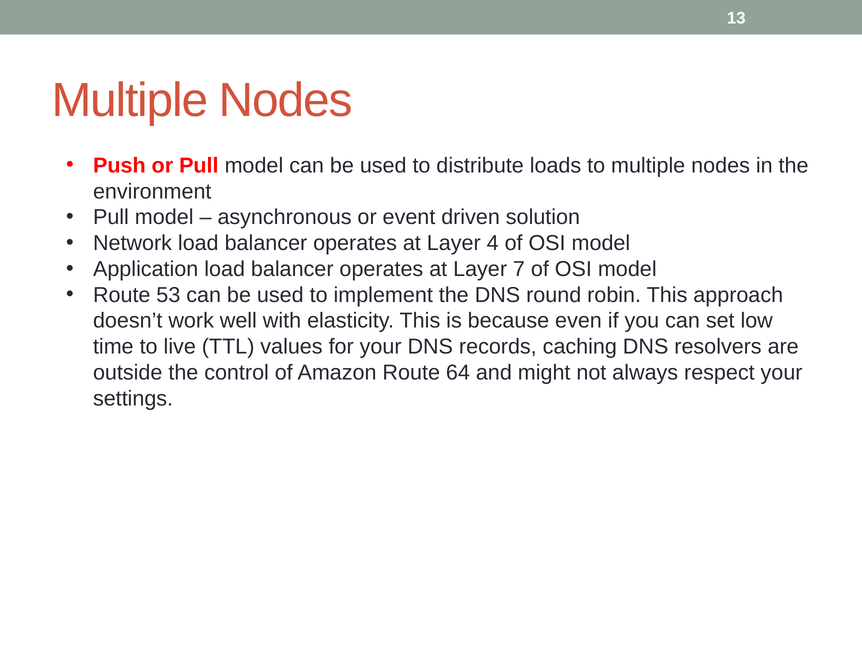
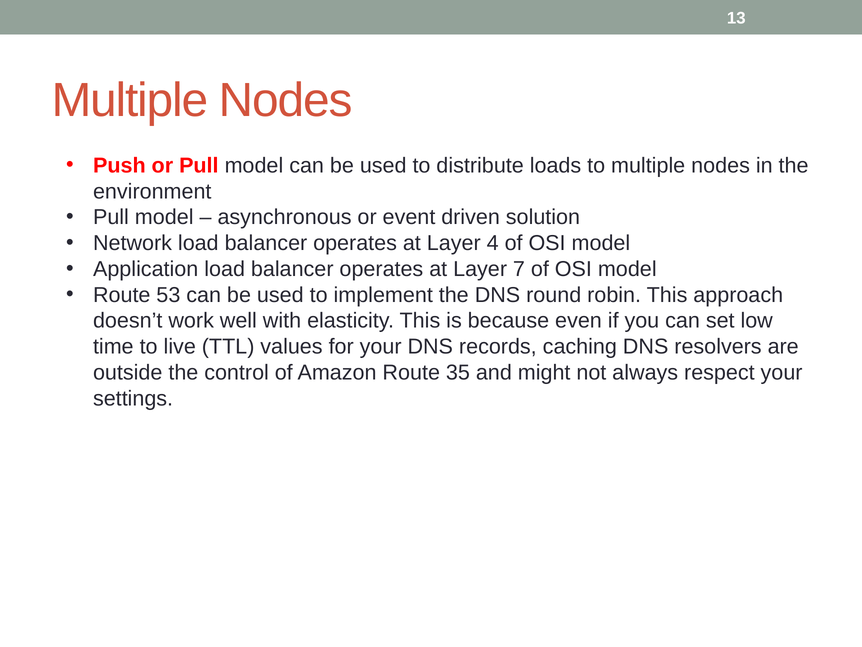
64: 64 -> 35
